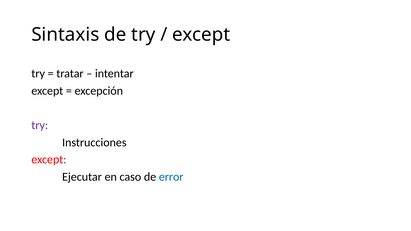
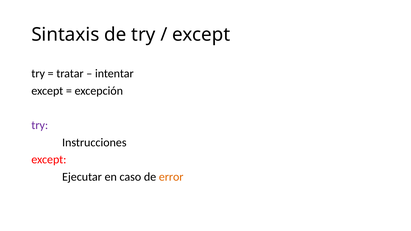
error colour: blue -> orange
